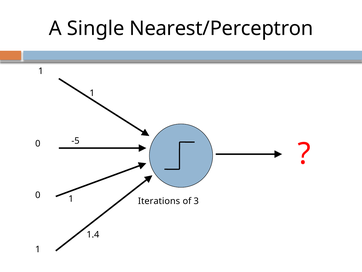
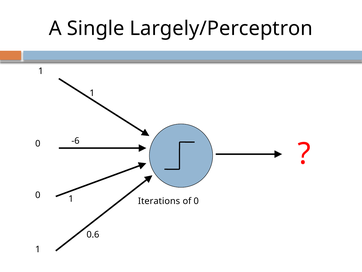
Nearest/Perceptron: Nearest/Perceptron -> Largely/Perceptron
-5: -5 -> -6
of 3: 3 -> 0
1.4: 1.4 -> 0.6
